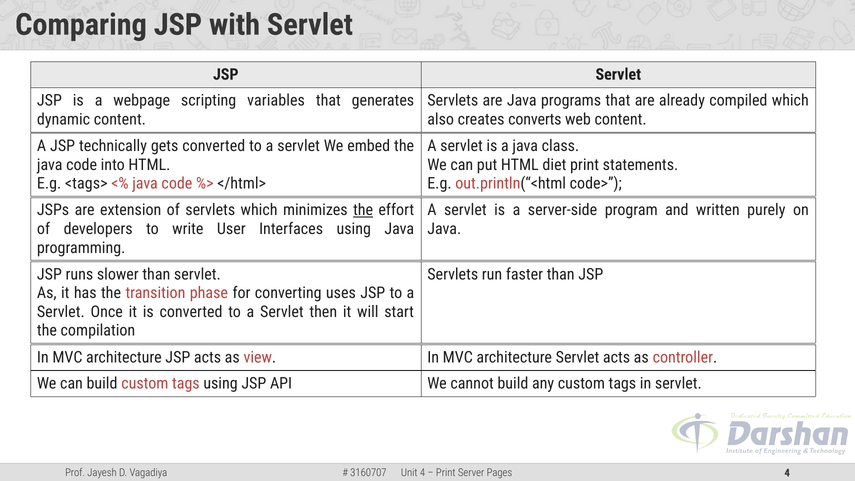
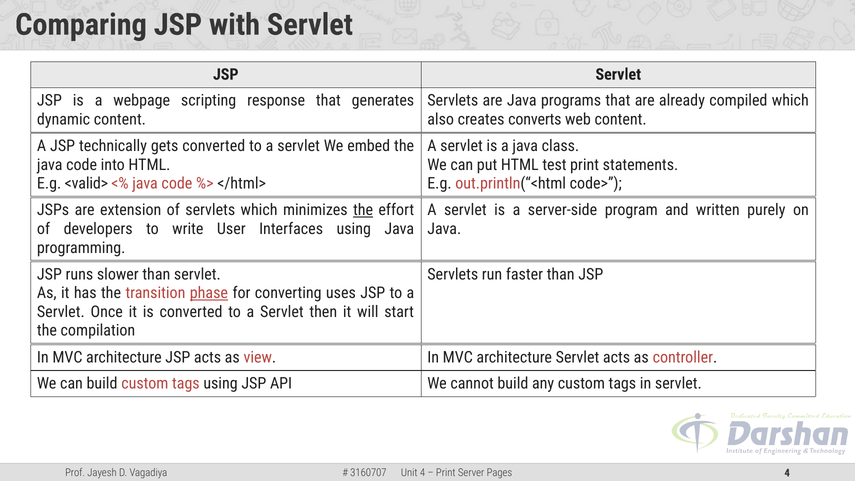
variables: variables -> response
diet: diet -> test
<tags>: <tags> -> <valid>
phase underline: none -> present
